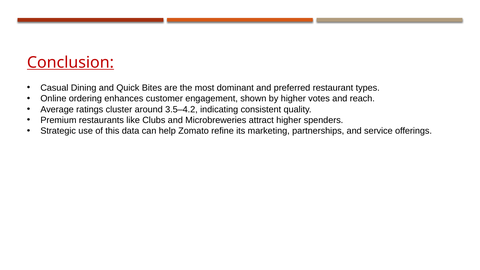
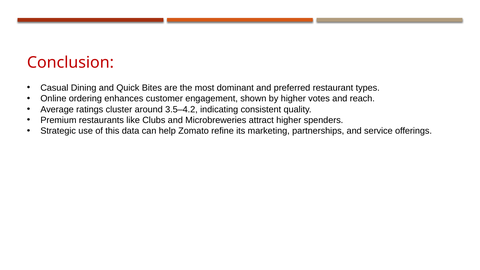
Conclusion underline: present -> none
